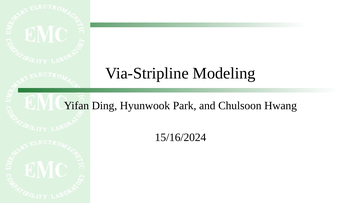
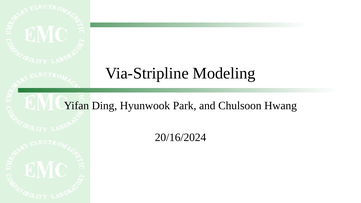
15/16/2024: 15/16/2024 -> 20/16/2024
